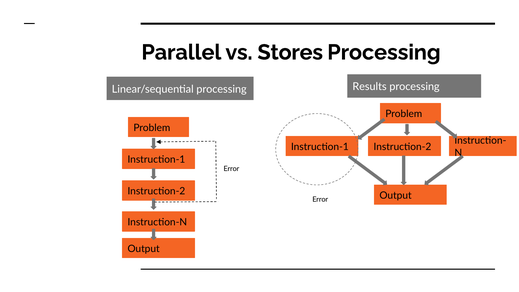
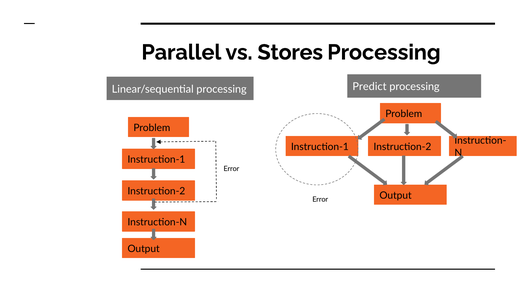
Results: Results -> Predict
